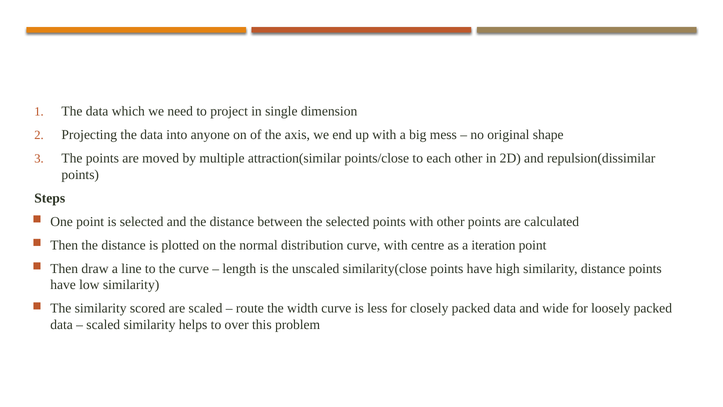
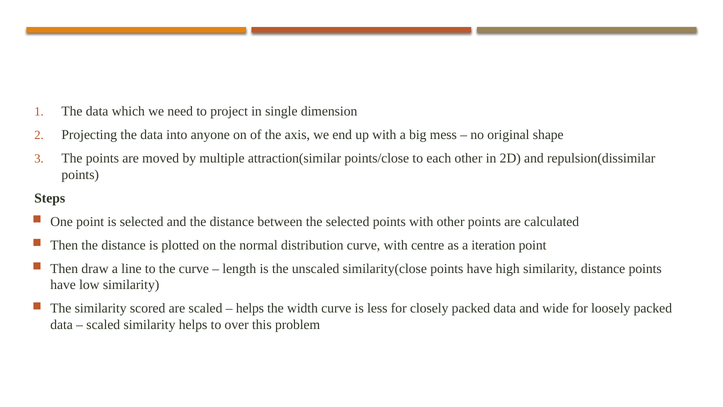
route at (250, 308): route -> helps
